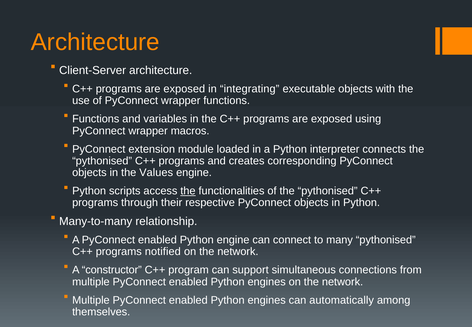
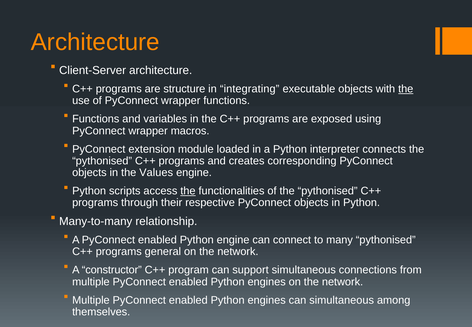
exposed at (184, 89): exposed -> structure
the at (406, 89) underline: none -> present
notified: notified -> general
can automatically: automatically -> simultaneous
